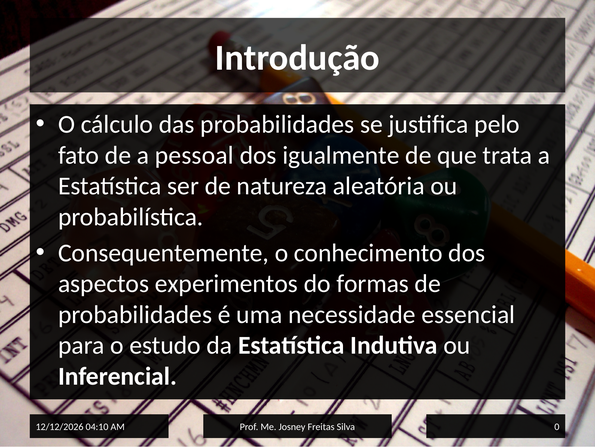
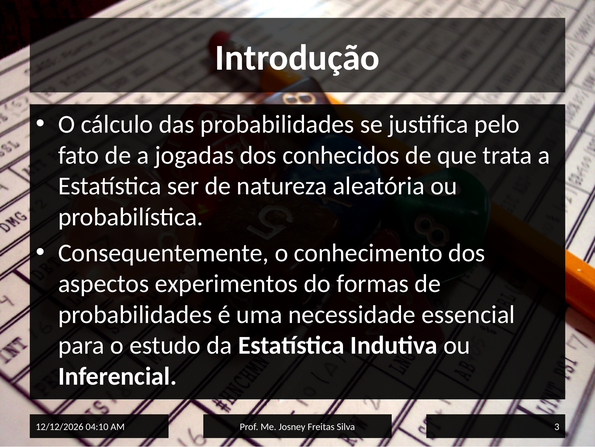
pessoal: pessoal -> jogadas
igualmente: igualmente -> conhecidos
0: 0 -> 3
